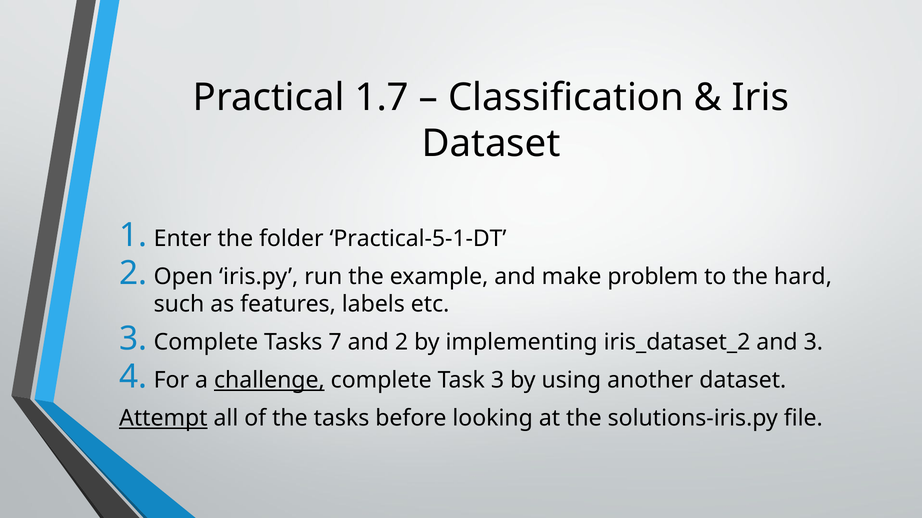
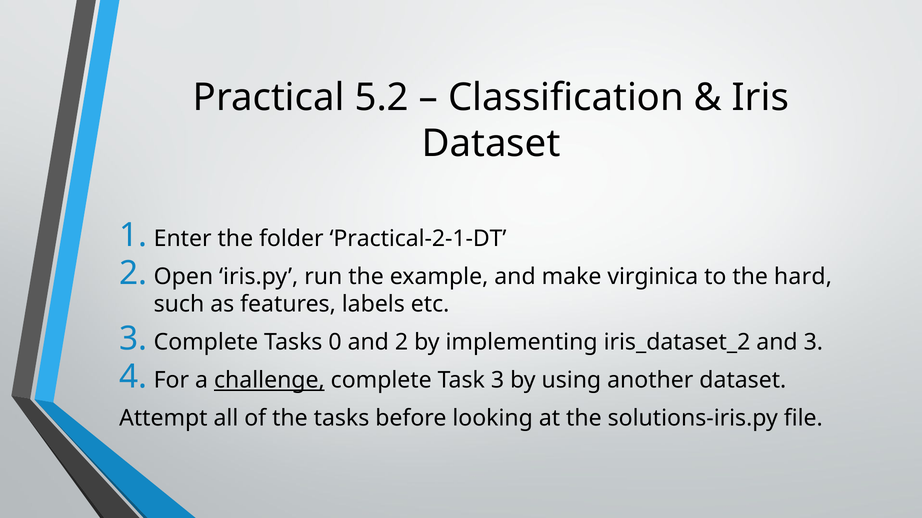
1.7: 1.7 -> 5.2
Practical-5-1-DT: Practical-5-1-DT -> Practical-2-1-DT
problem: problem -> virginica
7: 7 -> 0
Attempt underline: present -> none
